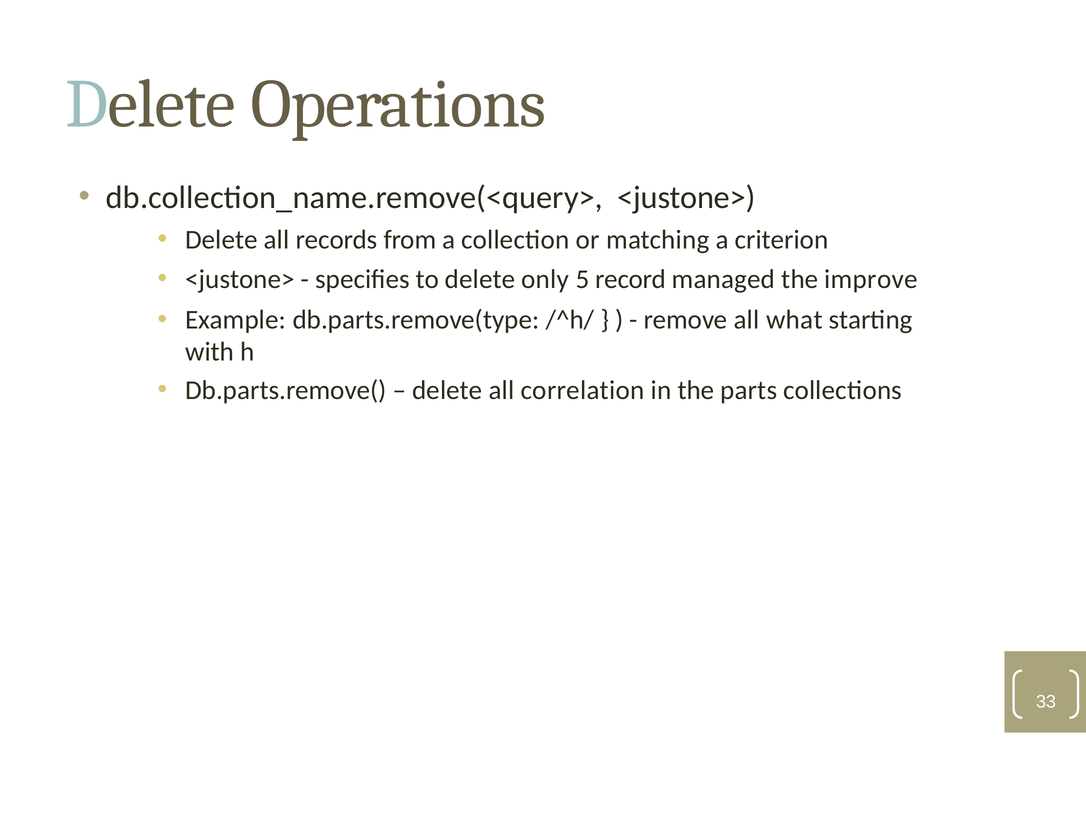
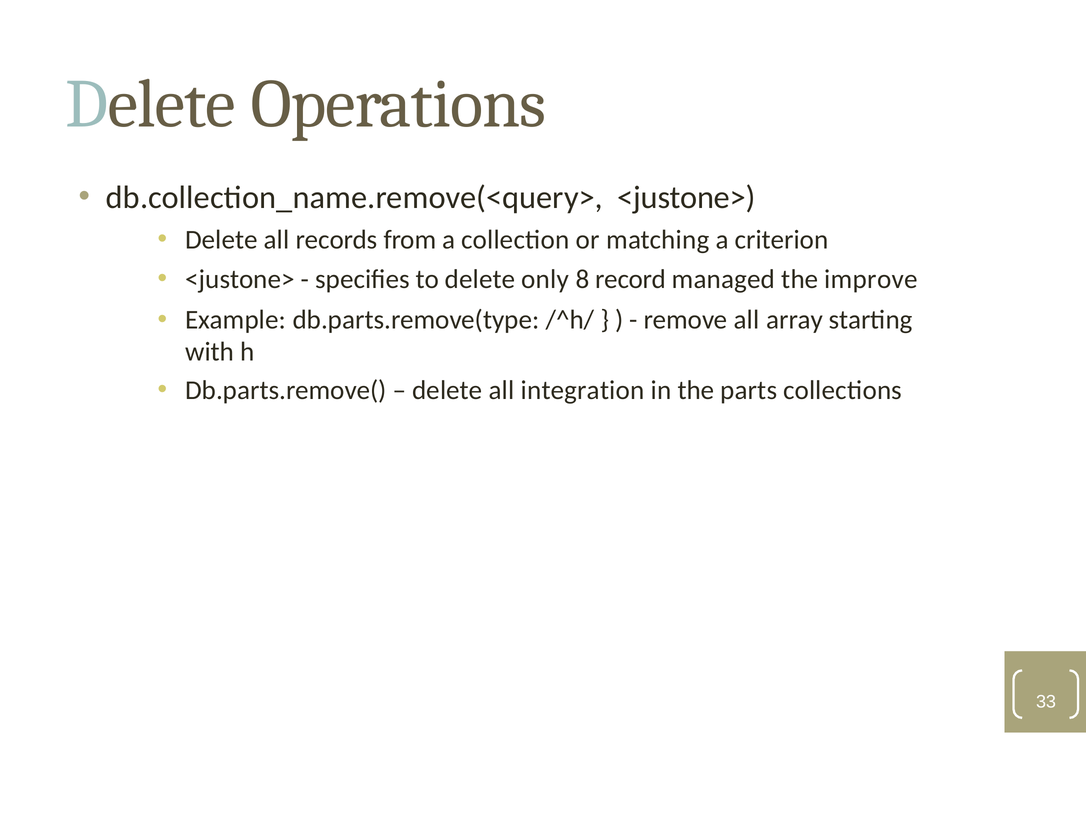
5: 5 -> 8
what: what -> array
correlation: correlation -> integration
